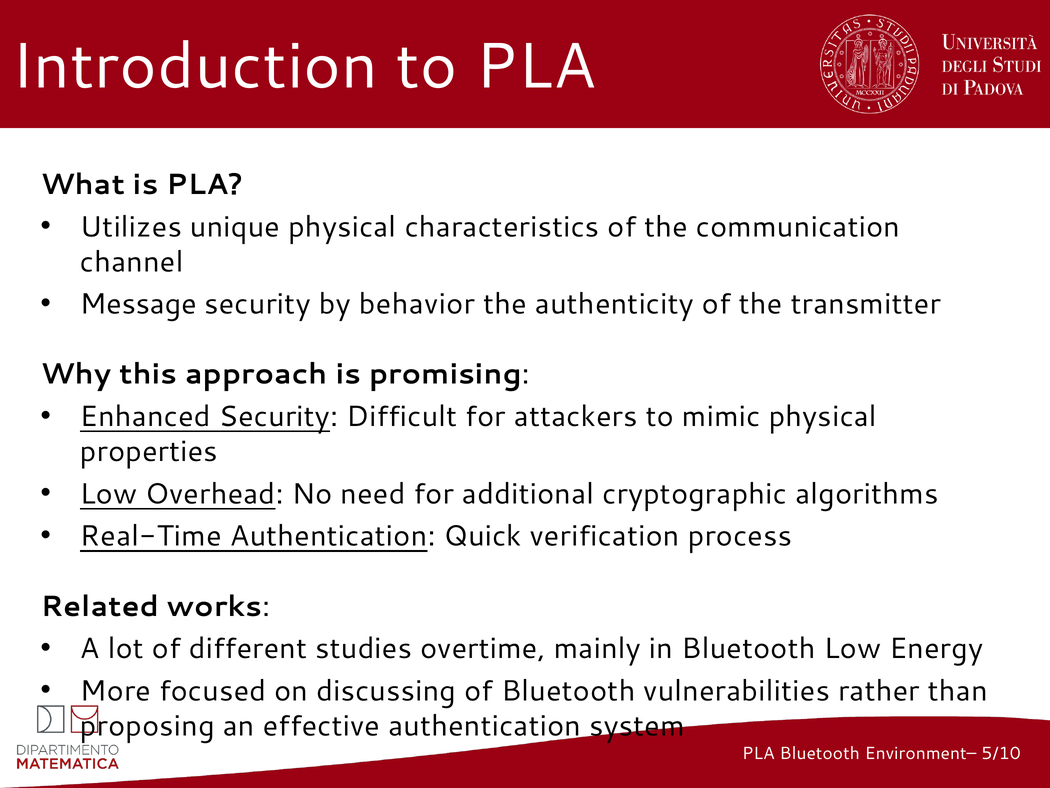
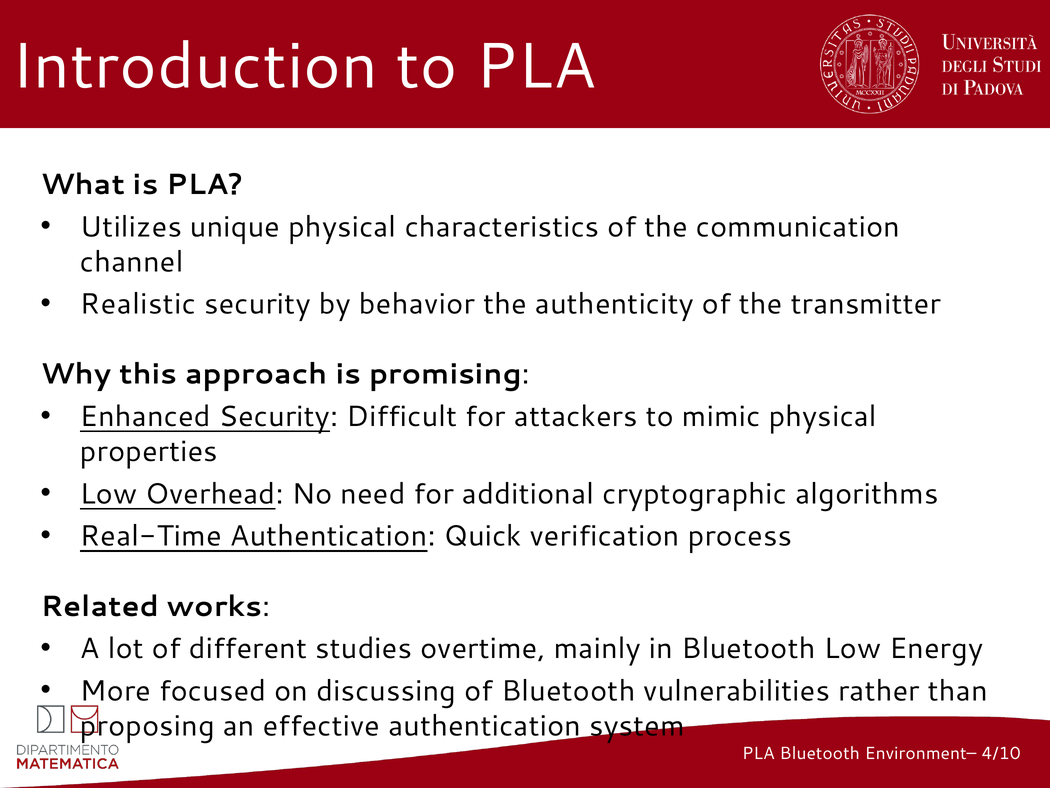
Message: Message -> Realistic
5/10: 5/10 -> 4/10
